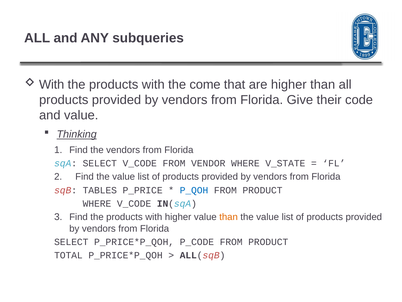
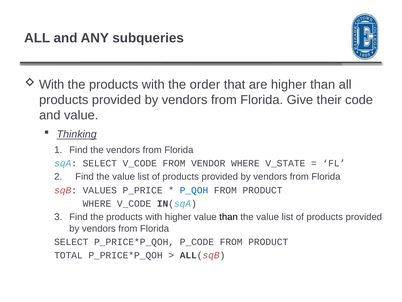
come: come -> order
TABLES: TABLES -> VALUES
than at (229, 217) colour: orange -> black
